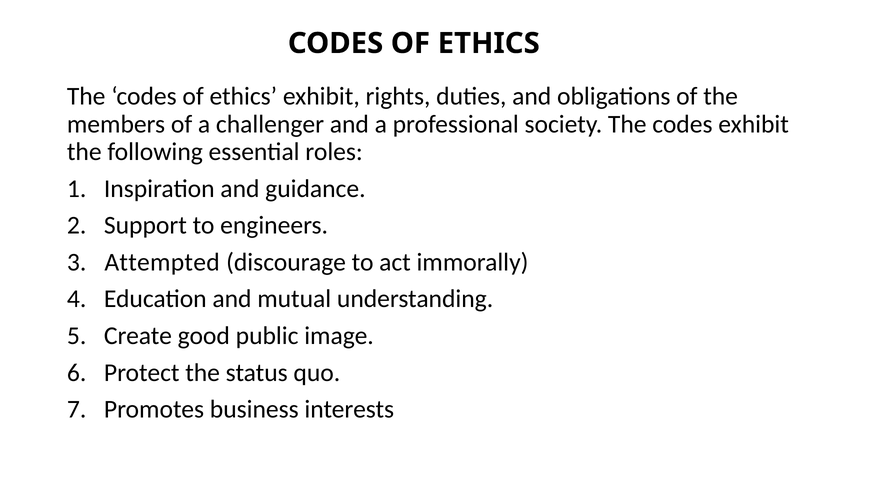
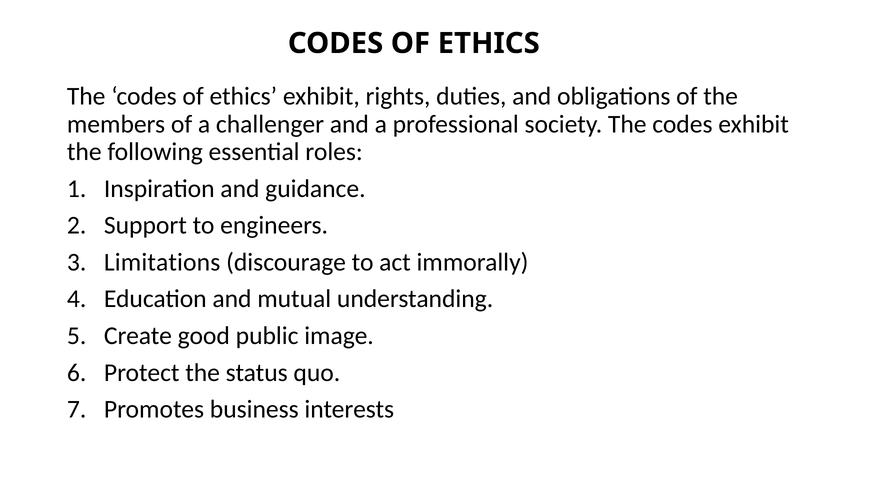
Attempted: Attempted -> Limitations
